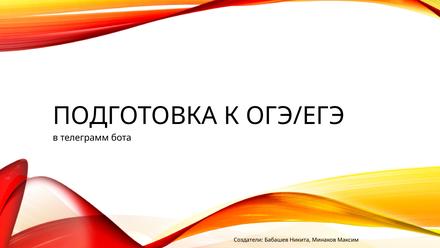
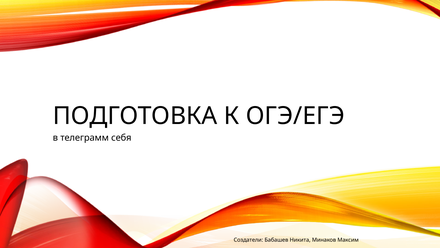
бота: бота -> себя
